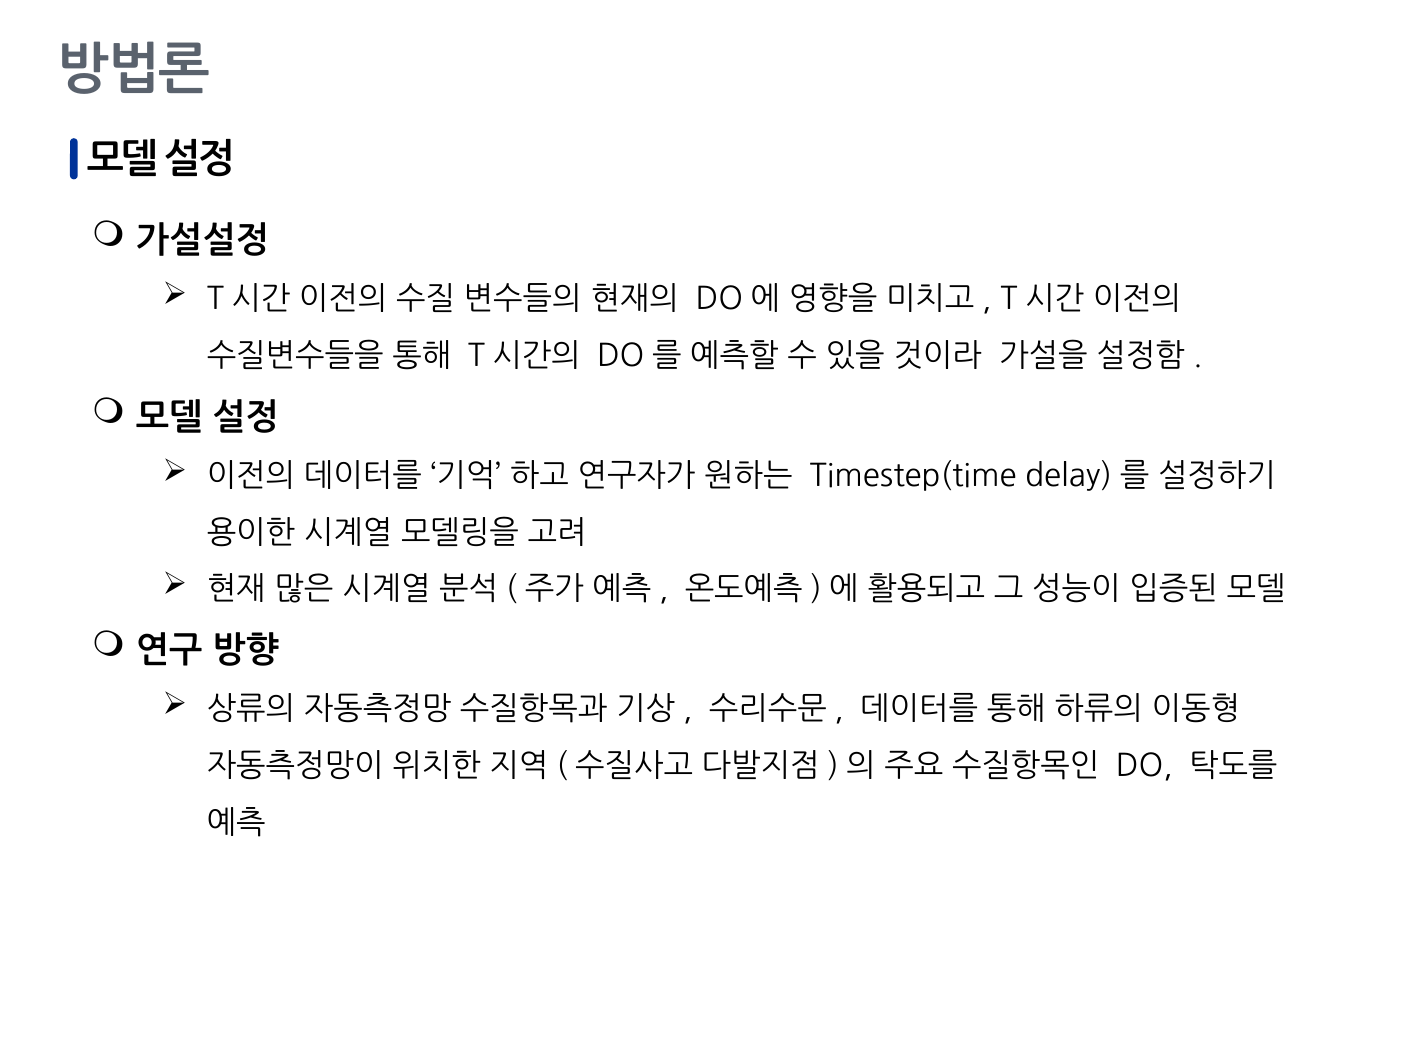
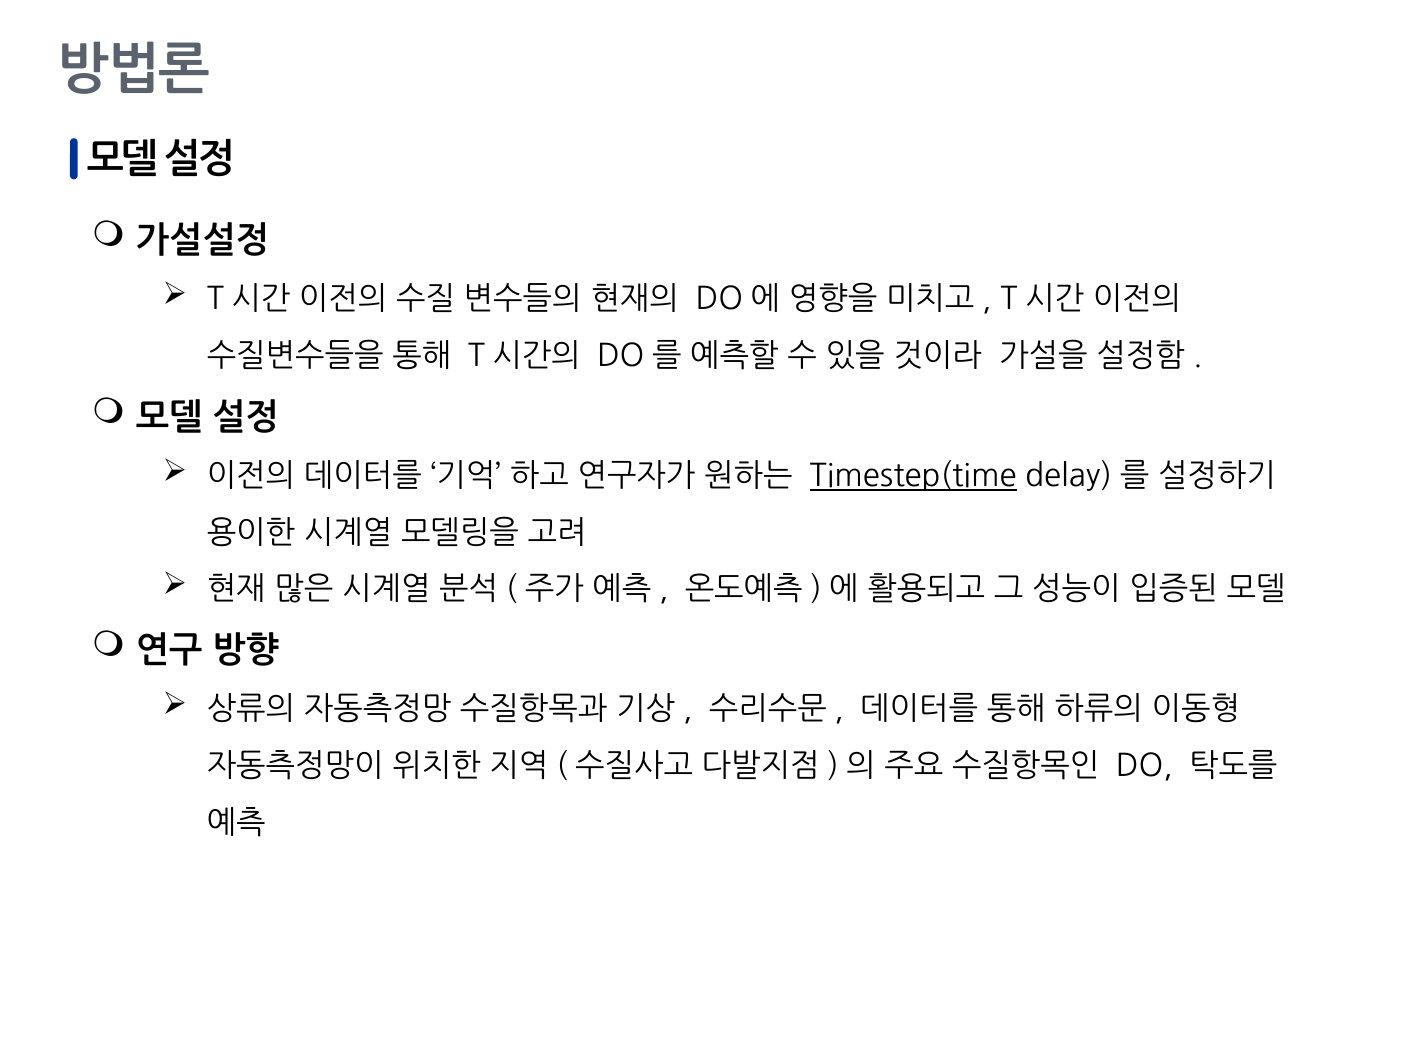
Timestep(time underline: none -> present
